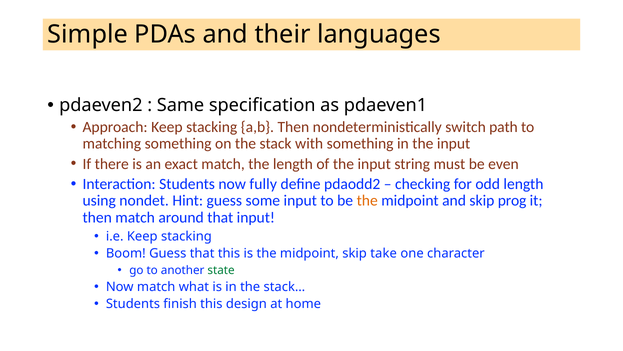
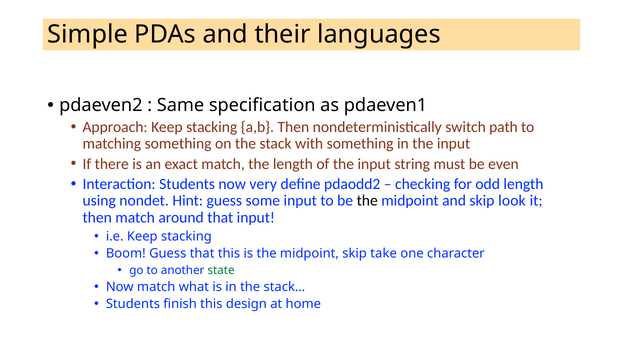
fully: fully -> very
the at (367, 201) colour: orange -> black
prog: prog -> look
